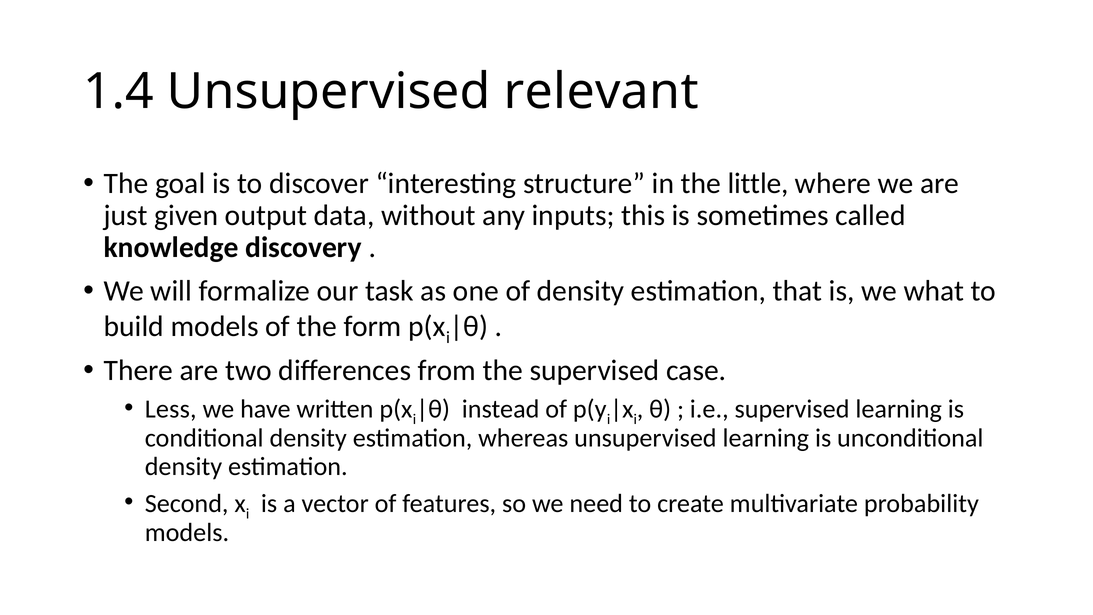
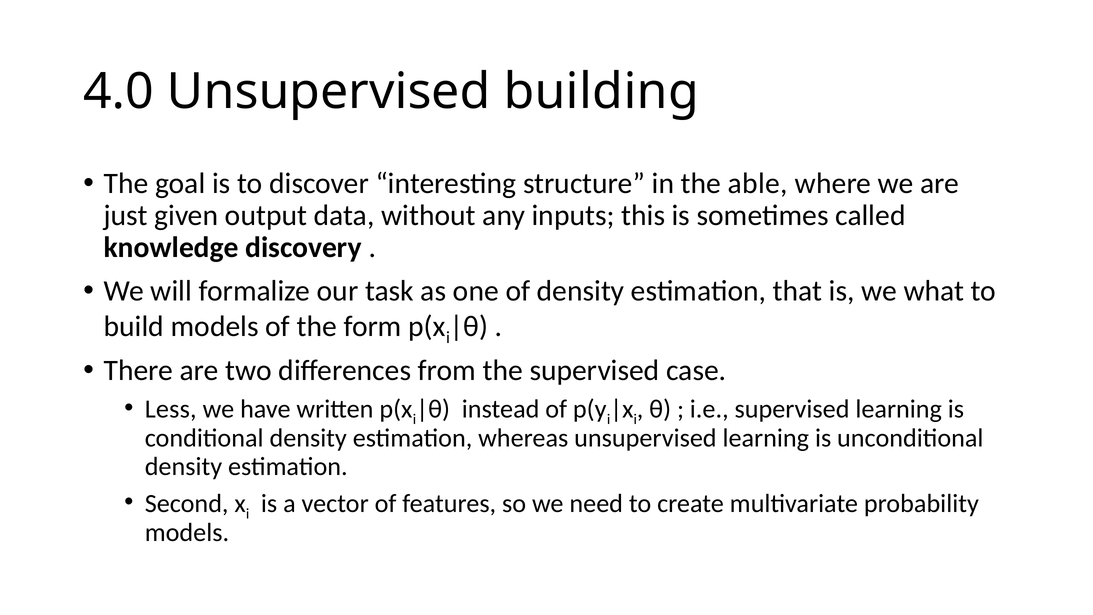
1.4: 1.4 -> 4.0
relevant: relevant -> building
little: little -> able
